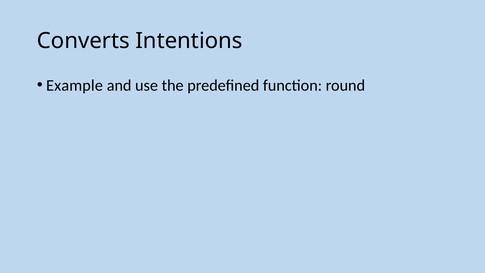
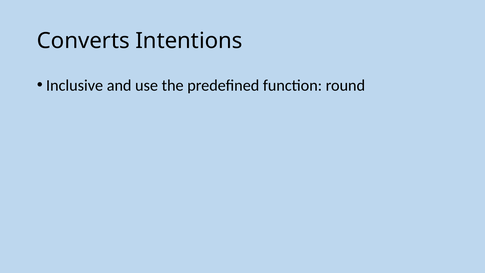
Example: Example -> Inclusive
